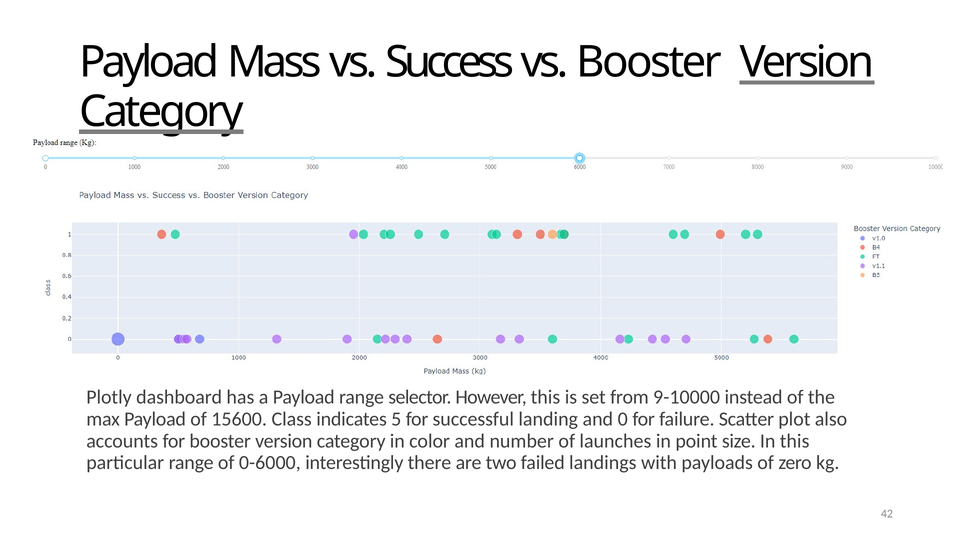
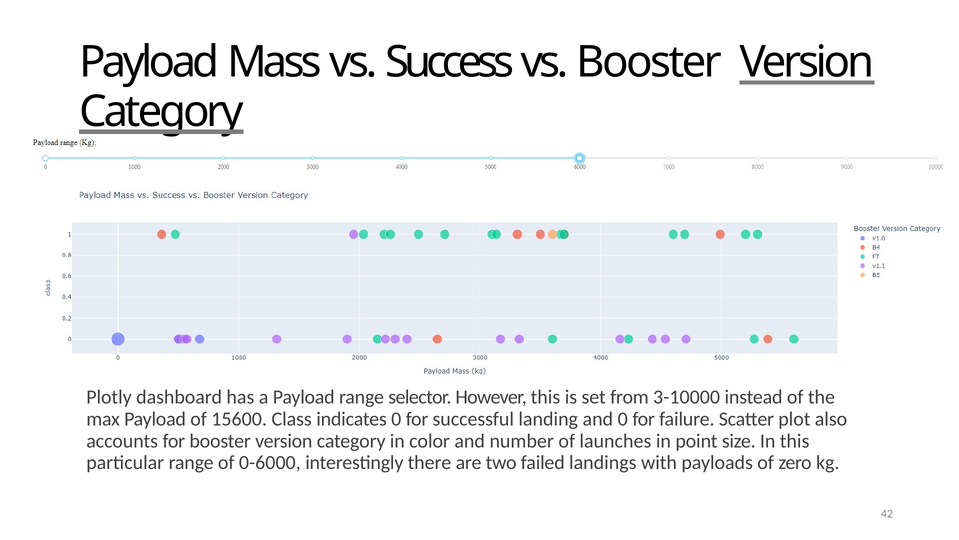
9-10000: 9-10000 -> 3-10000
indicates 5: 5 -> 0
